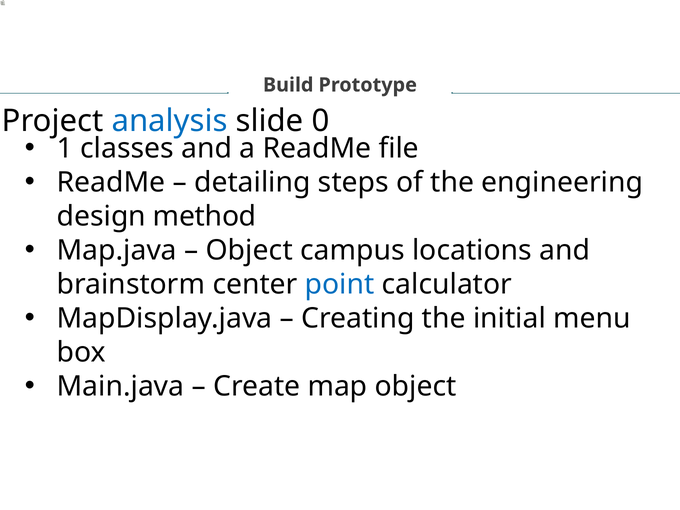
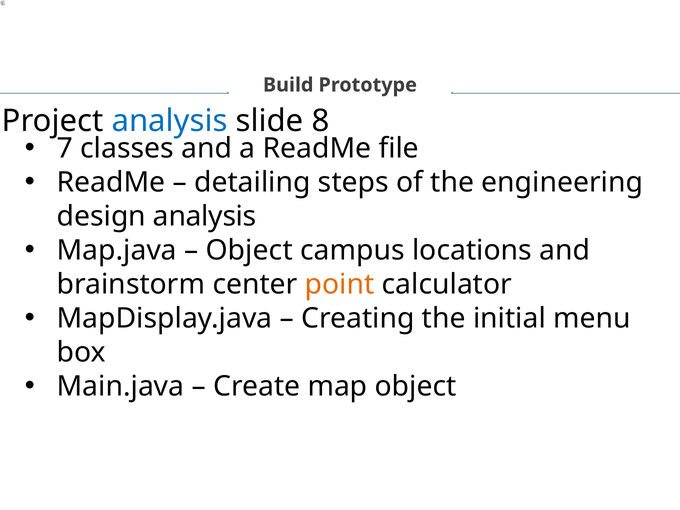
0: 0 -> 8
1: 1 -> 7
design method: method -> analysis
point colour: blue -> orange
